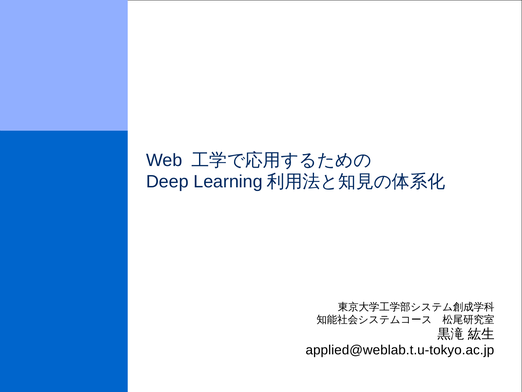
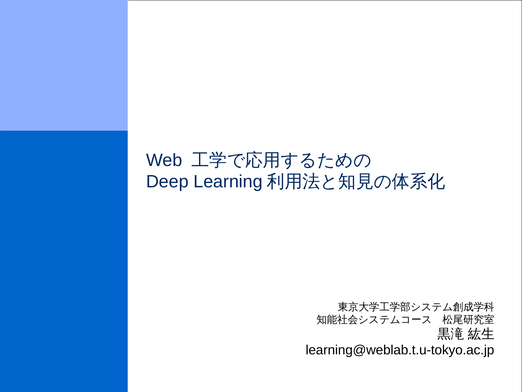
applied@weblab.t.u-tokyo.ac.jp: applied@weblab.t.u-tokyo.ac.jp -> learning@weblab.t.u-tokyo.ac.jp
